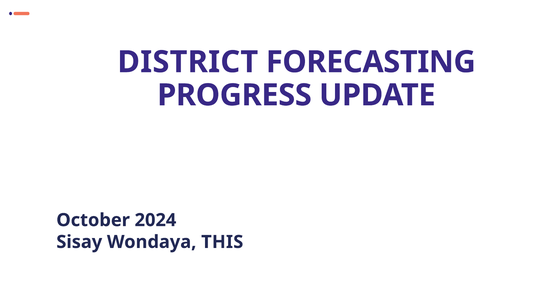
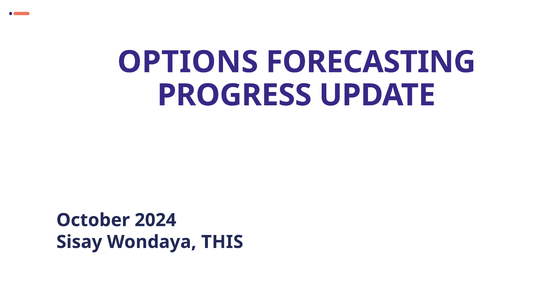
DISTRICT: DISTRICT -> OPTIONS
